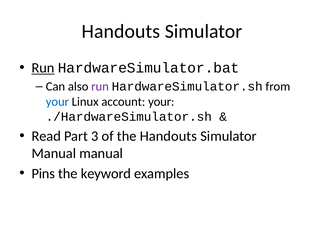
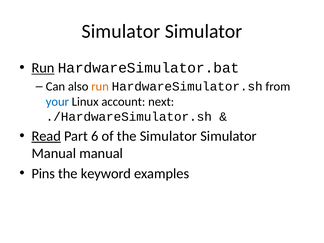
Handouts at (121, 31): Handouts -> Simulator
run at (100, 87) colour: purple -> orange
account your: your -> next
Read underline: none -> present
3: 3 -> 6
the Handouts: Handouts -> Simulator
